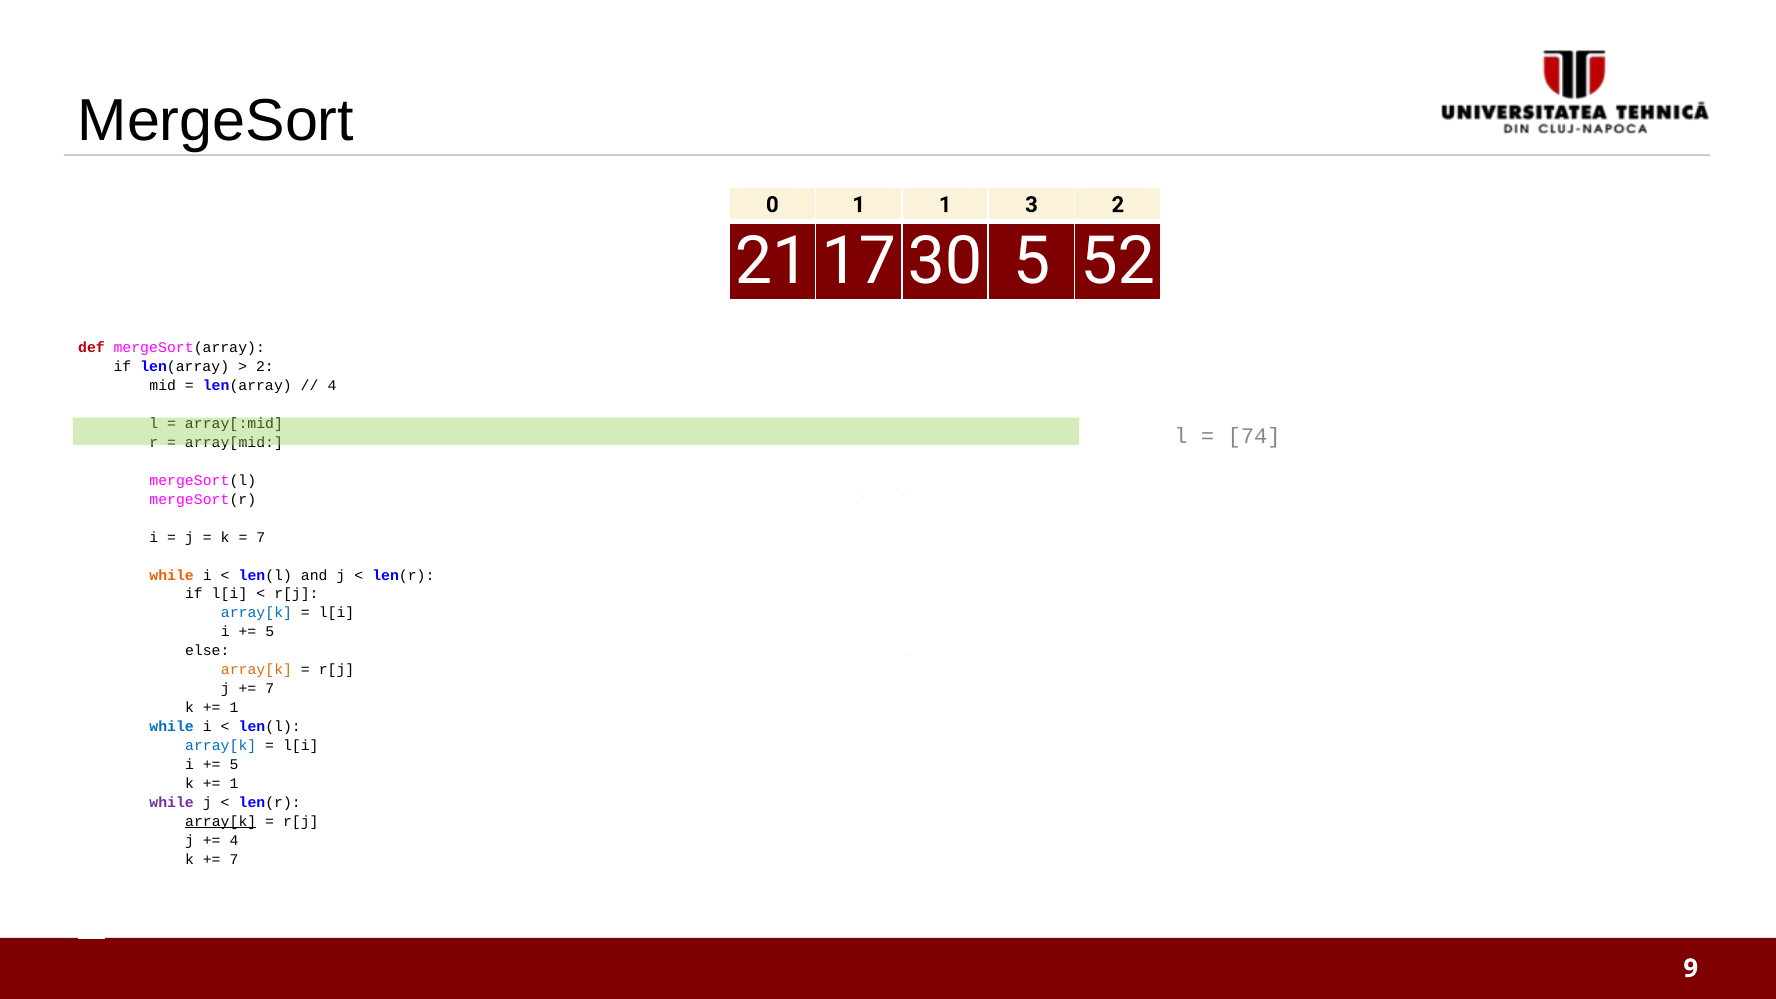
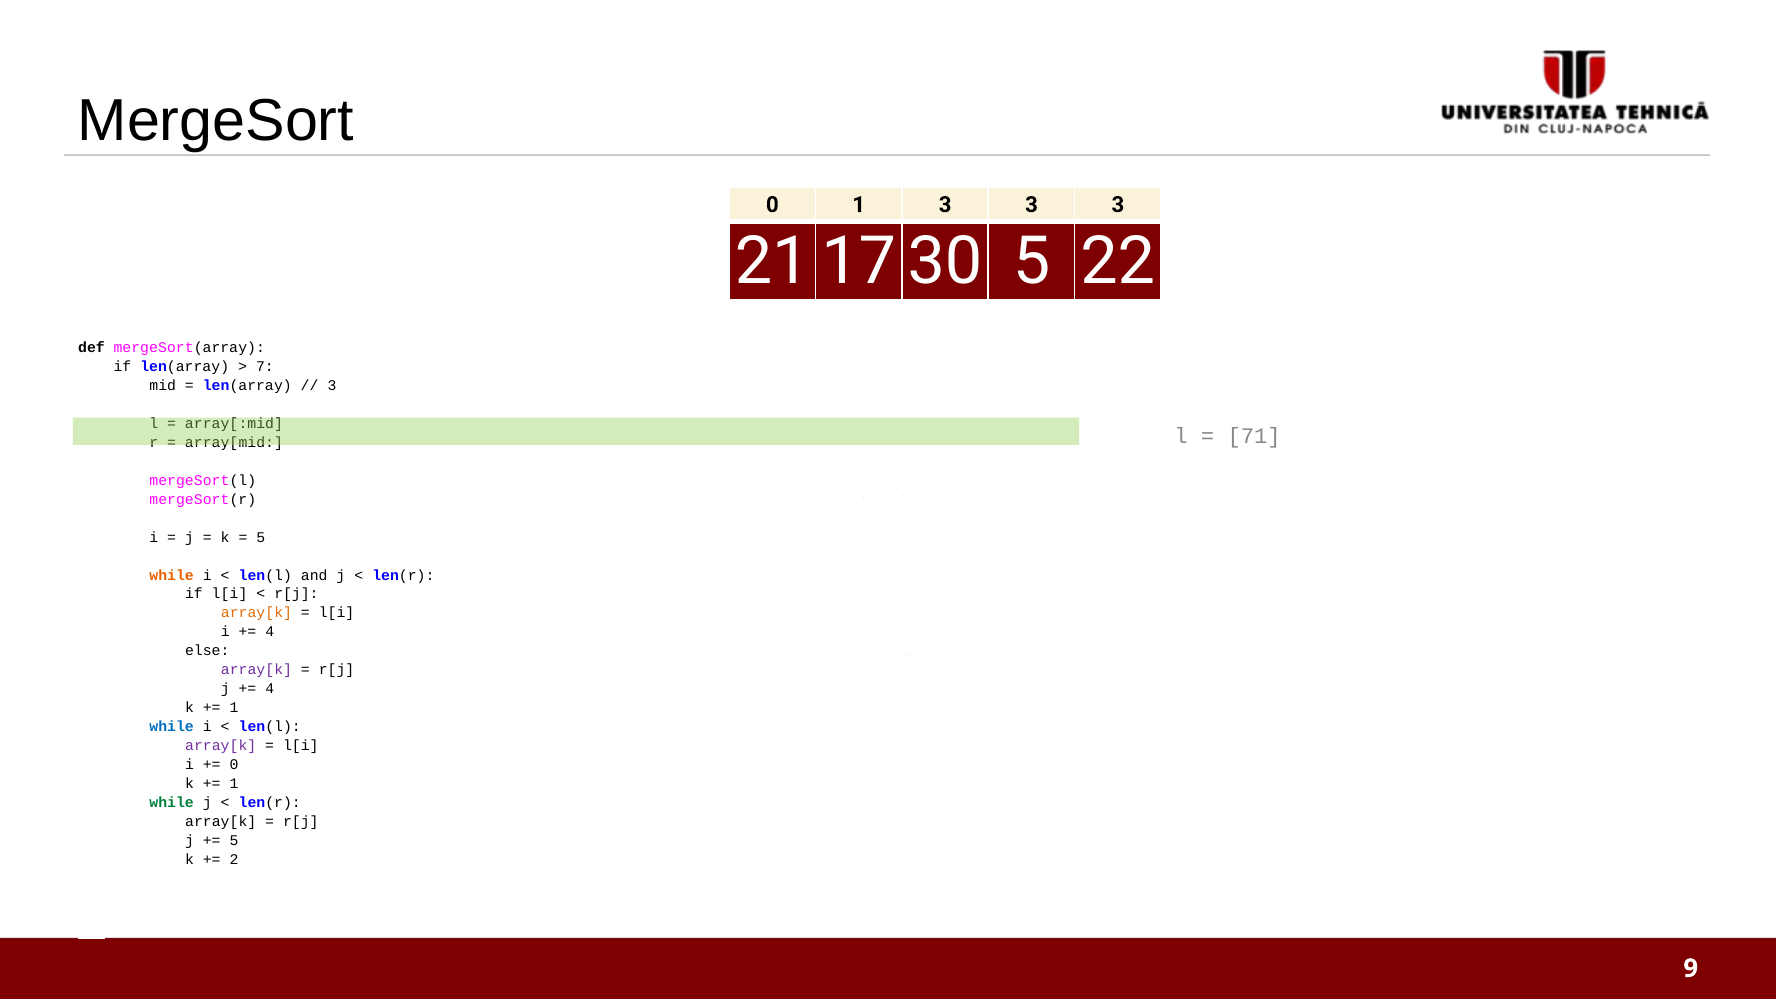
1 1: 1 -> 3
2 at (1118, 205): 2 -> 3
52: 52 -> 22
def colour: red -> black
2 at (265, 367): 2 -> 7
4 at (332, 386): 4 -> 3
74: 74 -> 71
7 at (261, 537): 7 -> 5
array[k at (256, 613) colour: blue -> orange
5 at (270, 632): 5 -> 4
array[k at (256, 670) colour: orange -> purple
7 at (270, 689): 7 -> 4
array[k at (221, 746) colour: blue -> purple
5 at (234, 764): 5 -> 0
while at (172, 802) colour: purple -> green
array[k at (221, 821) underline: present -> none
4 at (234, 840): 4 -> 5
7 at (234, 859): 7 -> 2
